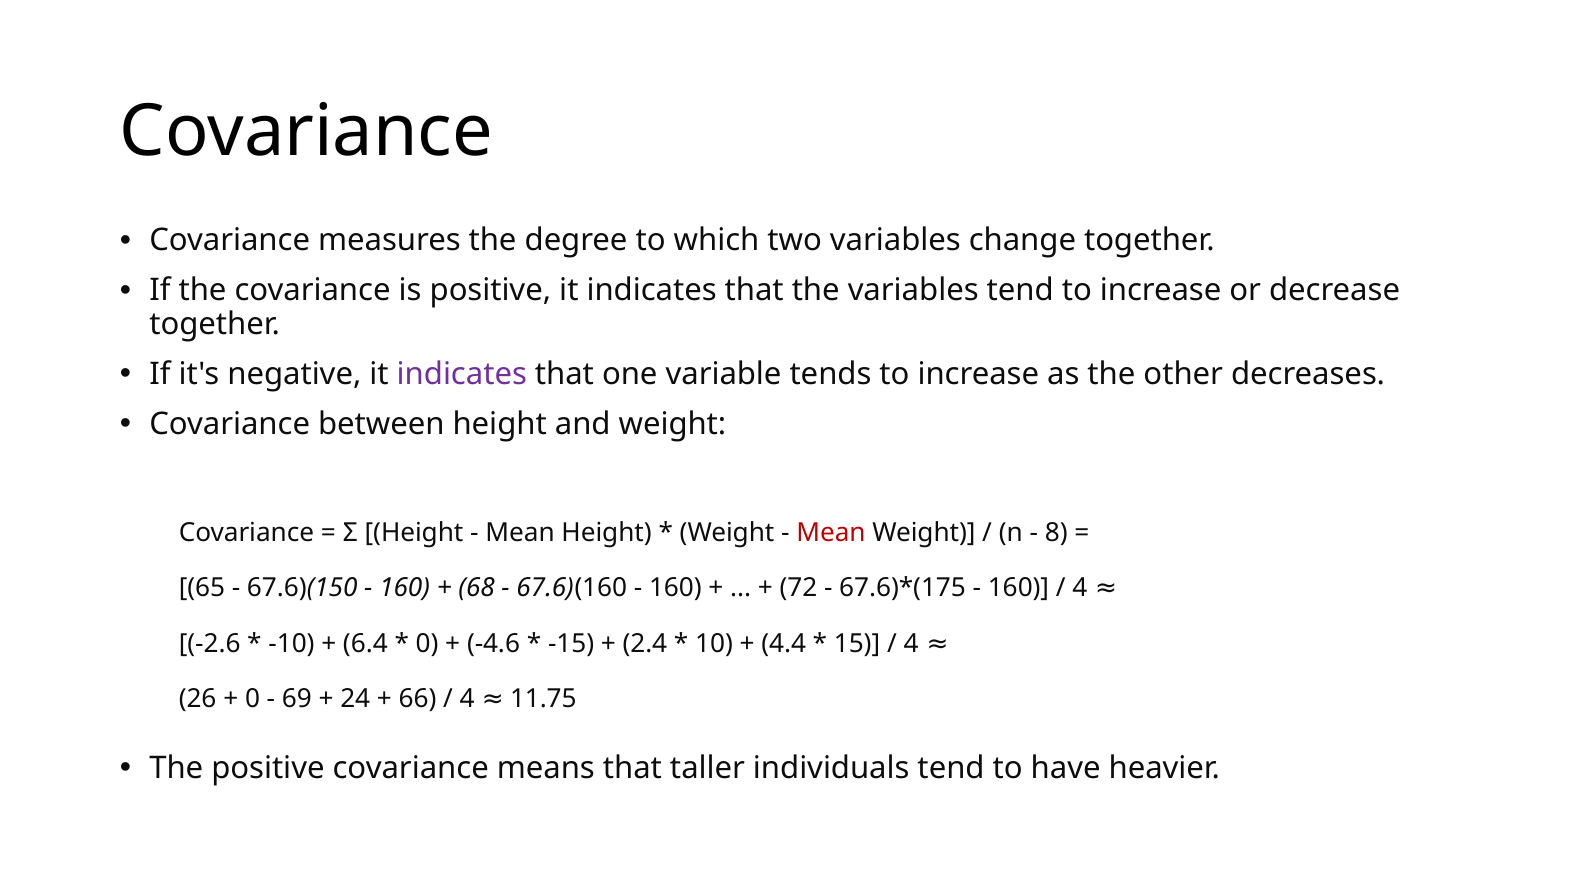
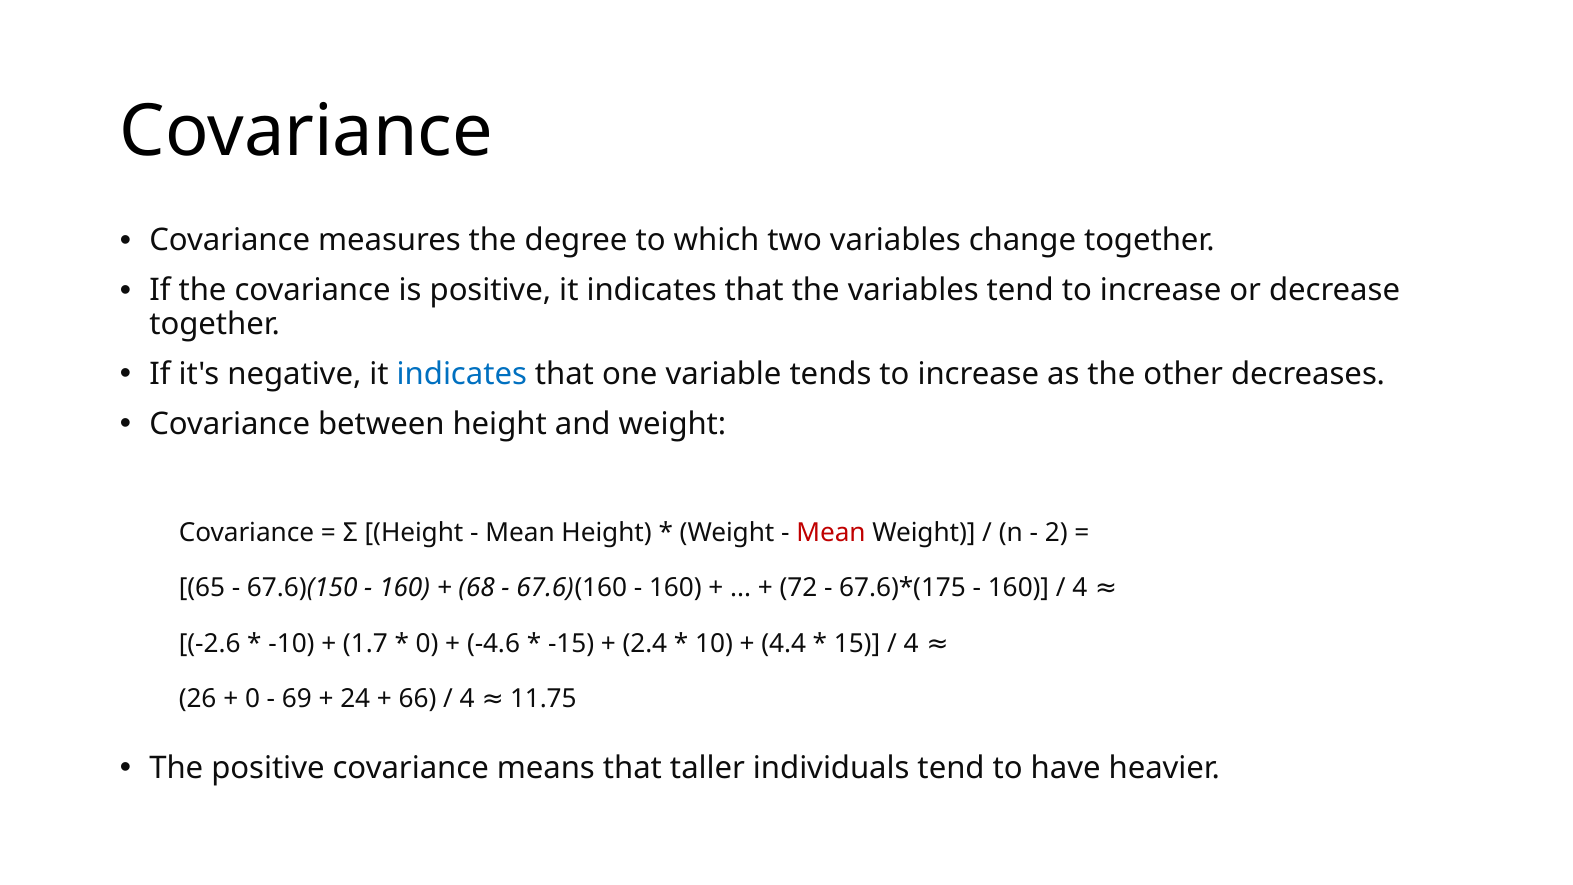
indicates at (462, 374) colour: purple -> blue
8: 8 -> 2
6.4: 6.4 -> 1.7
